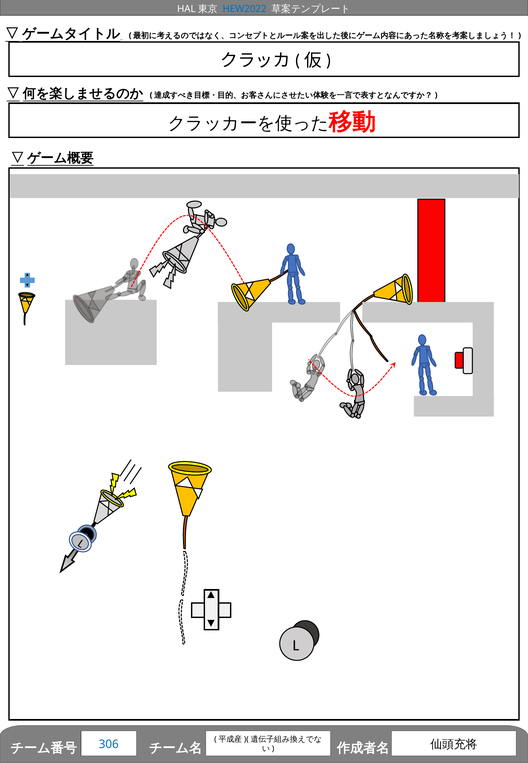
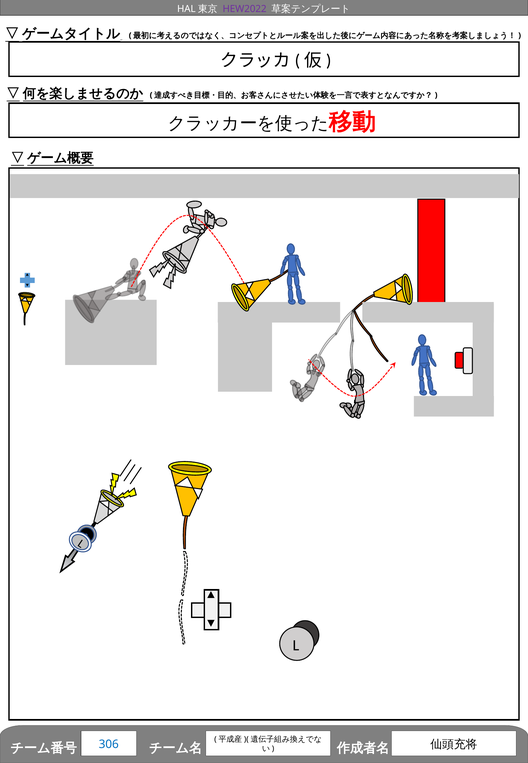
HEW2022 colour: blue -> purple
